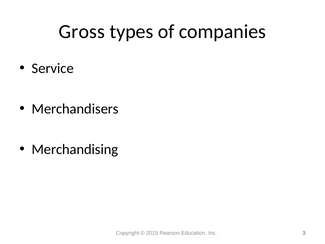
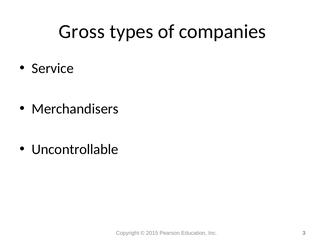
Merchandising: Merchandising -> Uncontrollable
